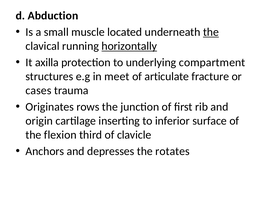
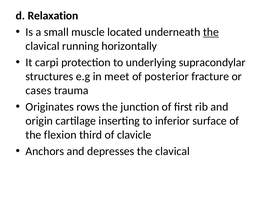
Abduction: Abduction -> Relaxation
horizontally underline: present -> none
axilla: axilla -> carpi
compartment: compartment -> supracondylar
articulate: articulate -> posterior
depresses the rotates: rotates -> clavical
